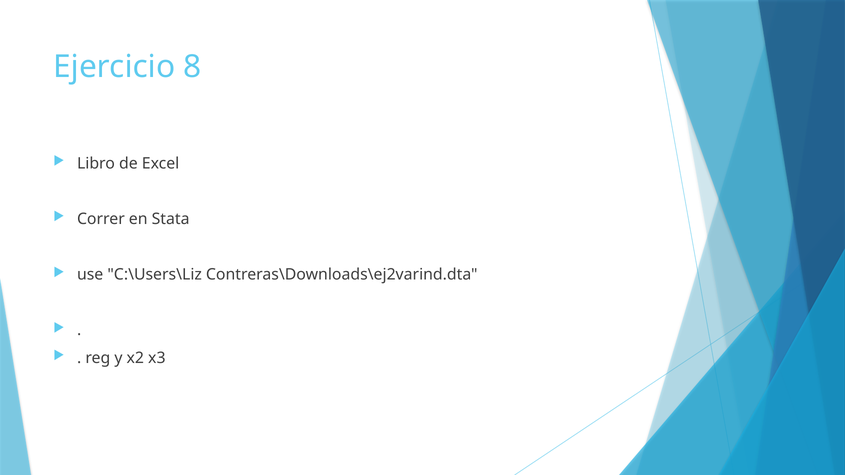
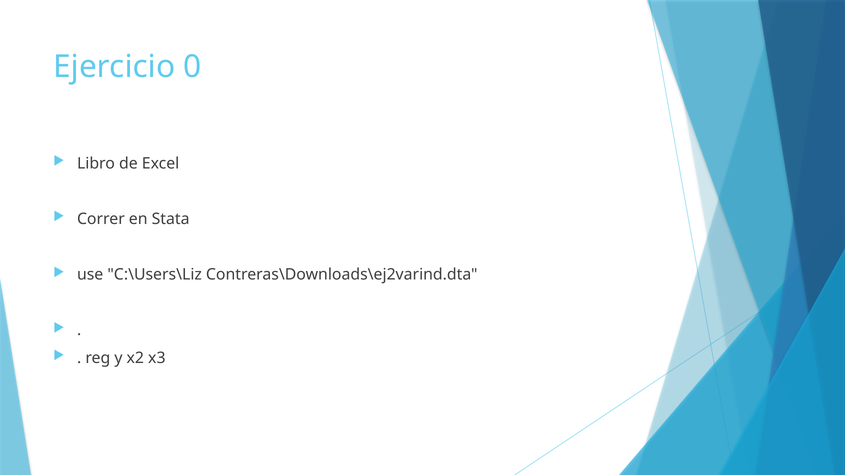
8: 8 -> 0
